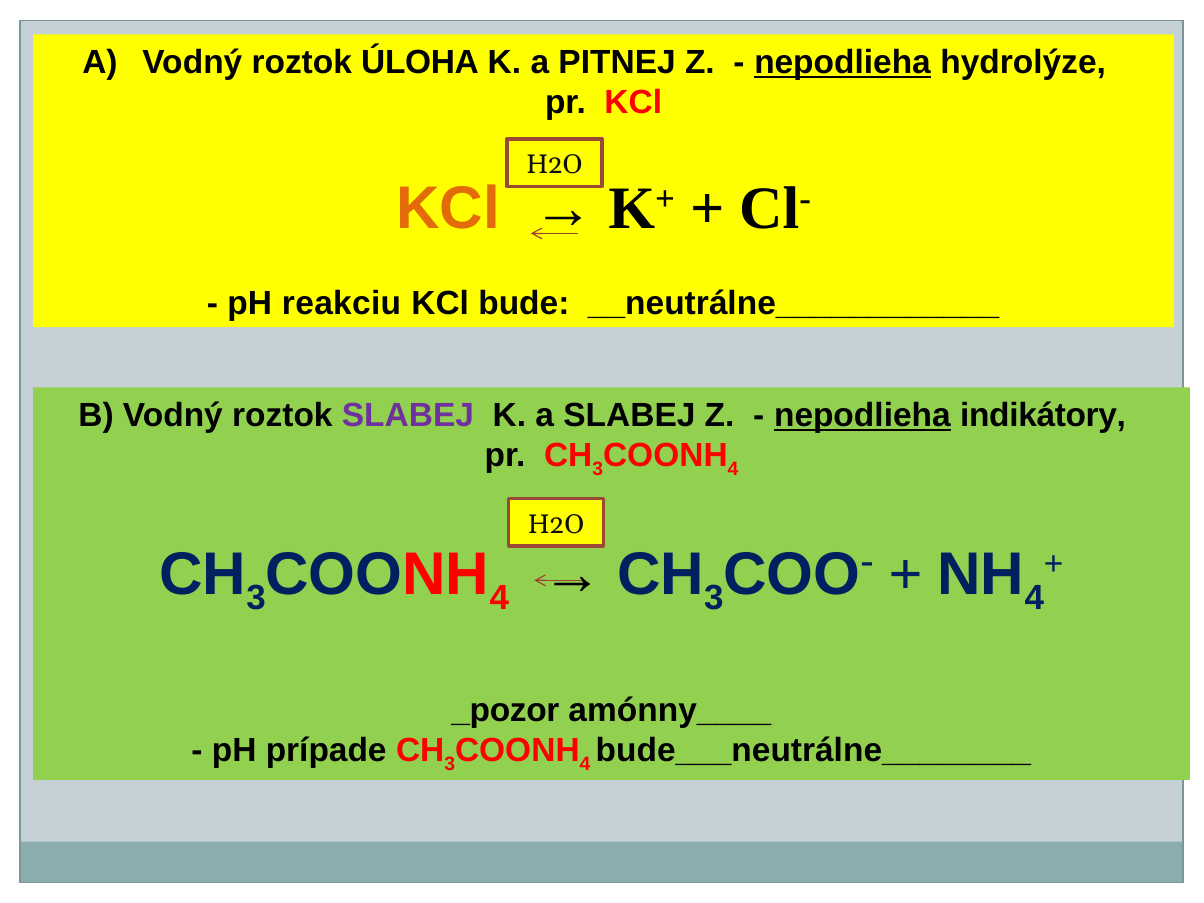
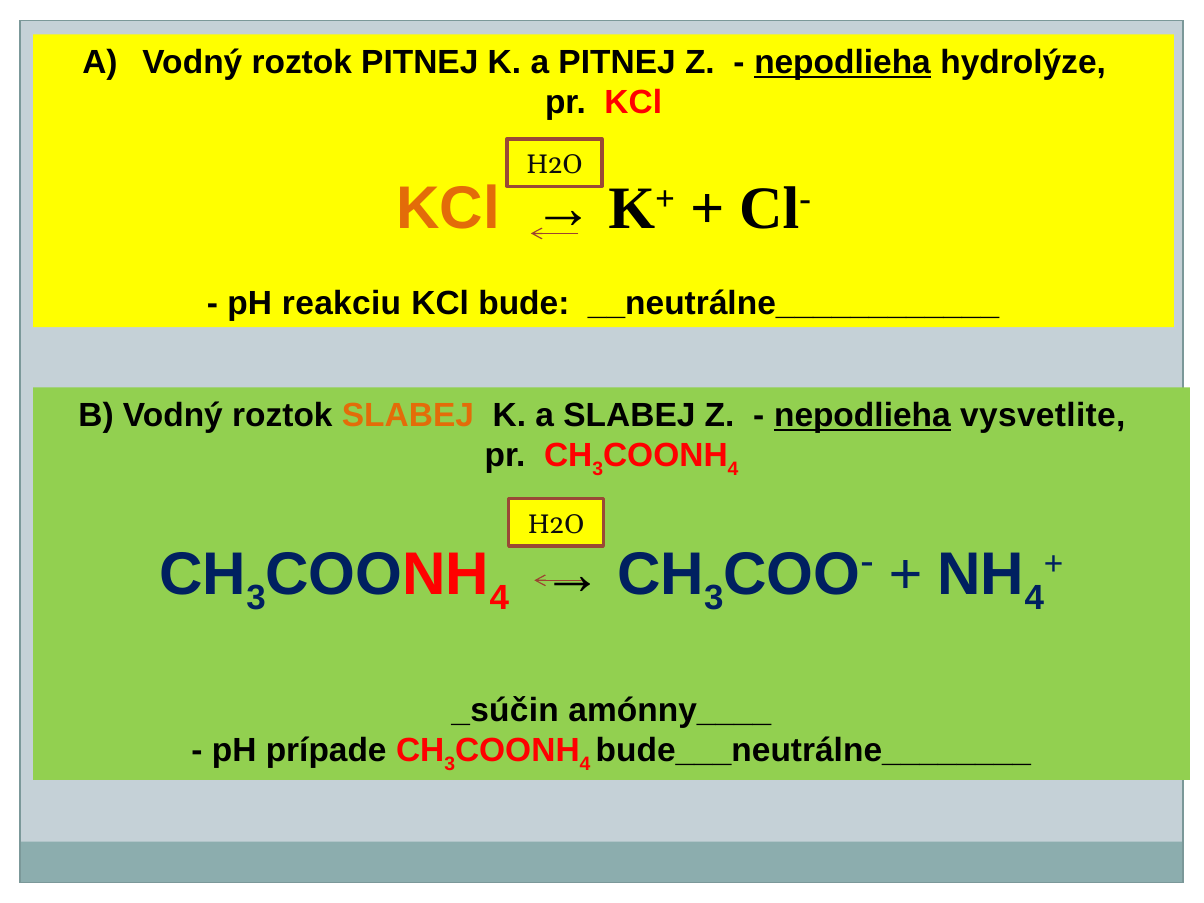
roztok ÚLOHA: ÚLOHA -> PITNEJ
SLABEJ at (408, 416) colour: purple -> orange
indikátory: indikátory -> vysvetlite
_pozor: _pozor -> _súčin
